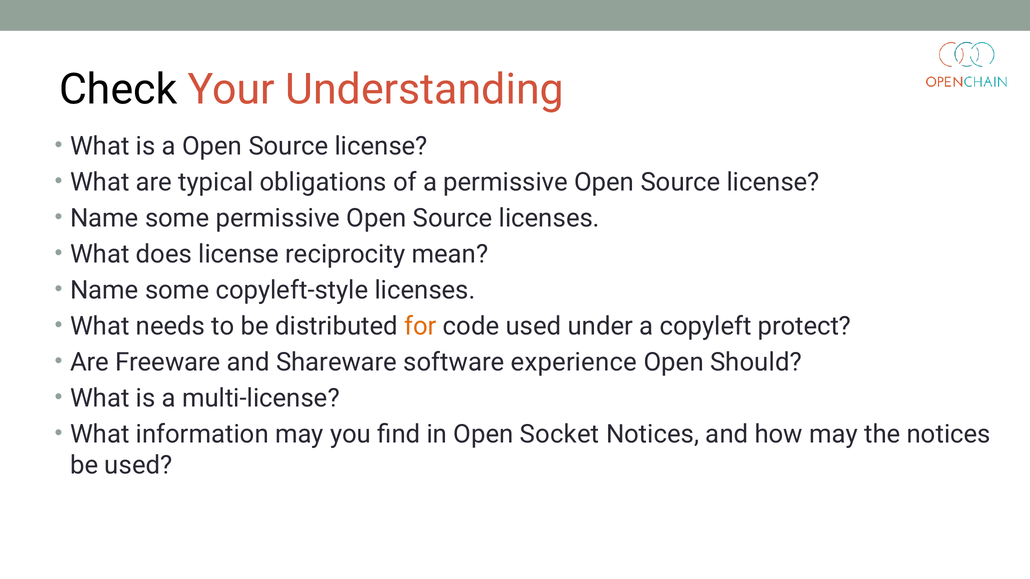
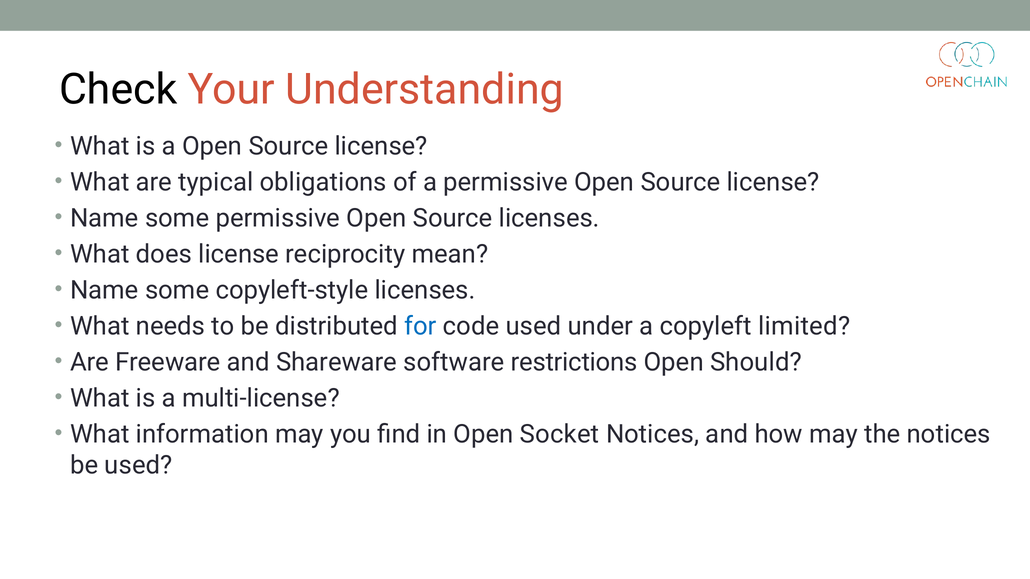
for colour: orange -> blue
protect: protect -> limited
experience: experience -> restrictions
